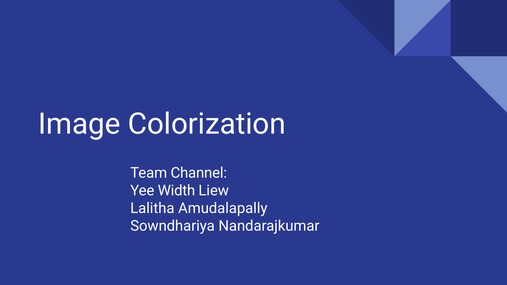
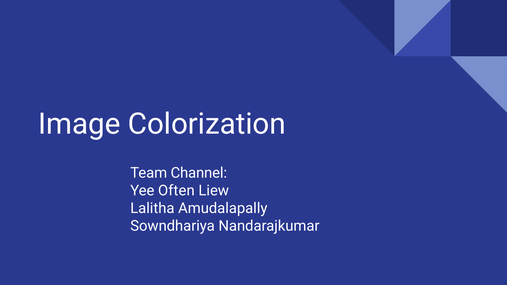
Width: Width -> Often
